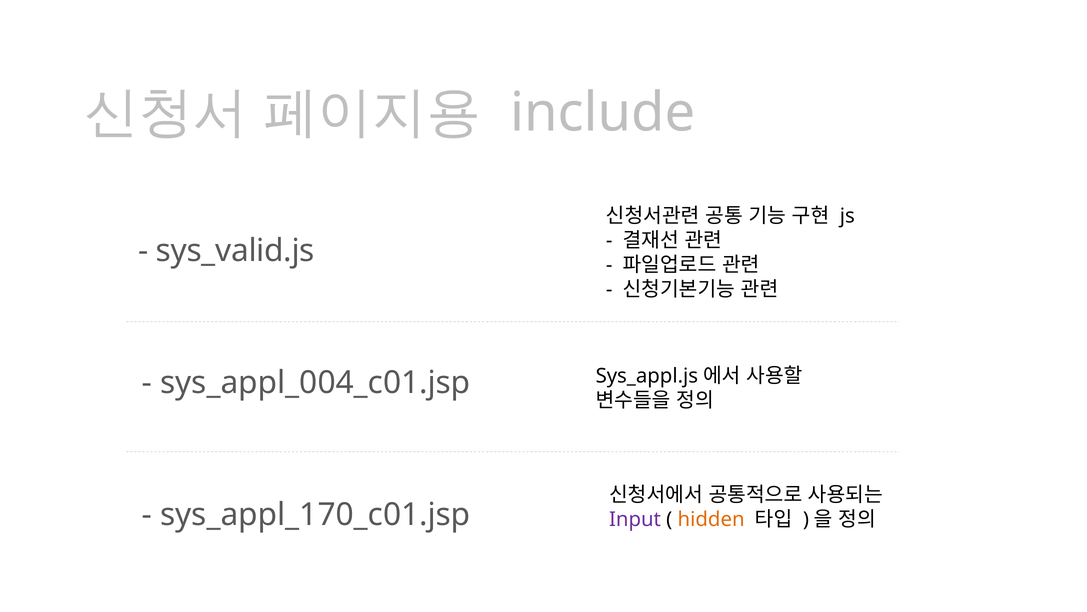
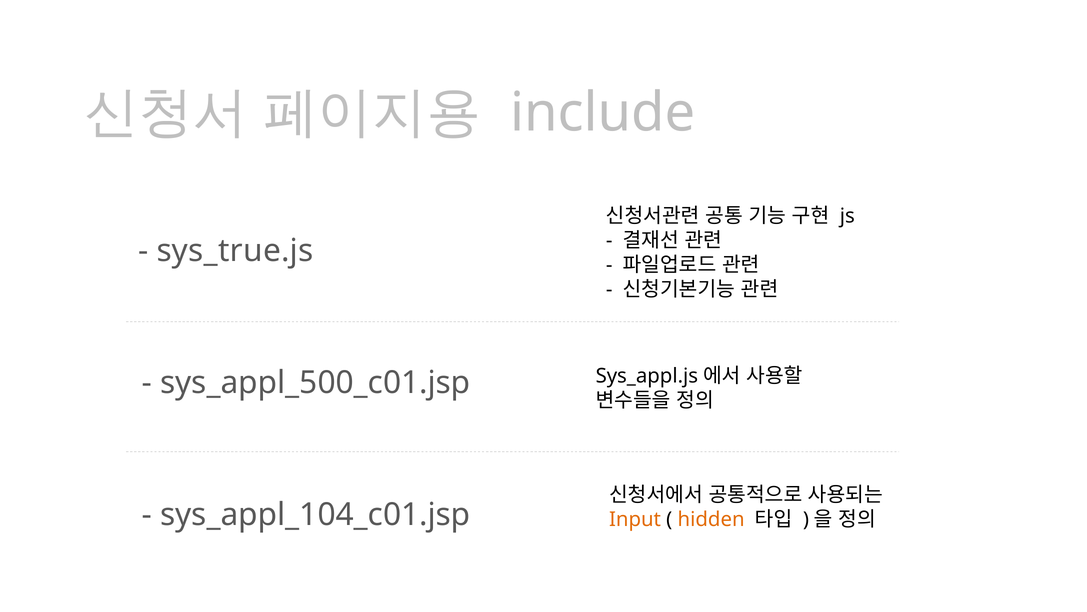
sys_valid.js: sys_valid.js -> sys_true.js
sys_appl_004_c01.jsp: sys_appl_004_c01.jsp -> sys_appl_500_c01.jsp
sys_appl_170_c01.jsp: sys_appl_170_c01.jsp -> sys_appl_104_c01.jsp
Input colour: purple -> orange
